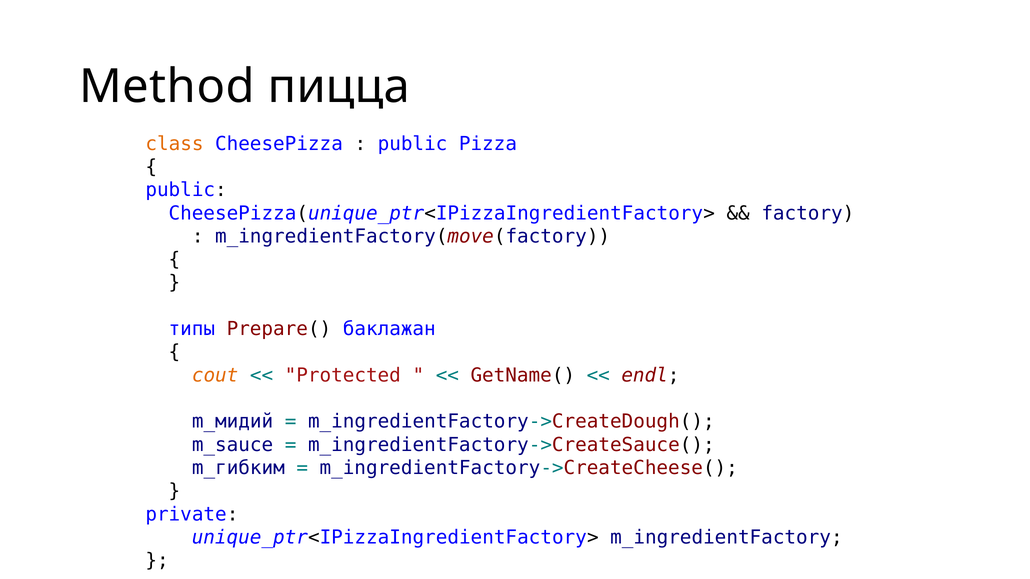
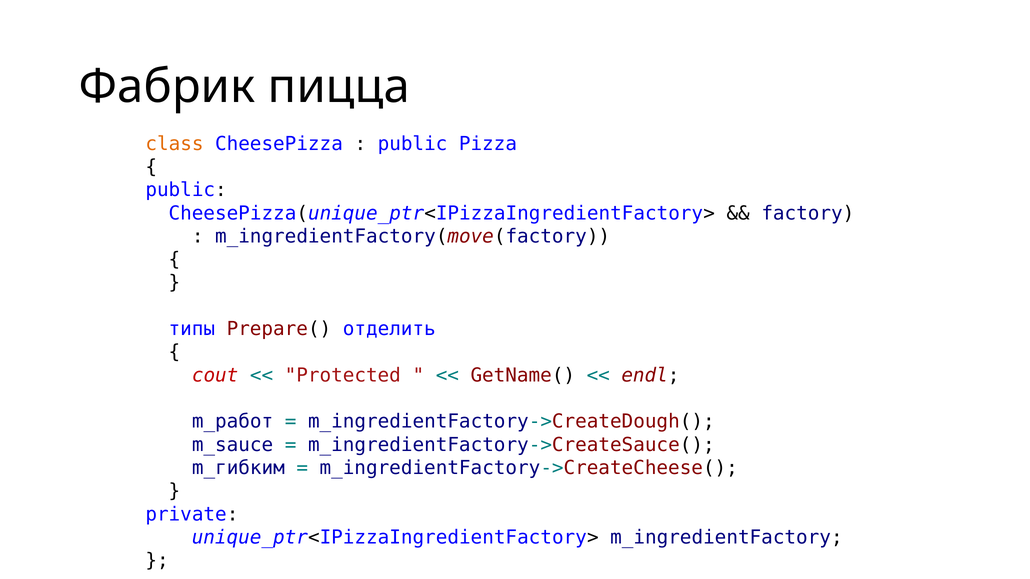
Method: Method -> Фабрик
баклажан: баклажан -> отделить
cout colour: orange -> red
m_мидий: m_мидий -> m_работ
